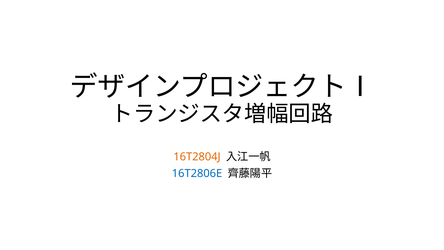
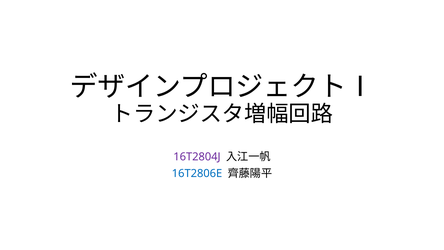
16T2804J colour: orange -> purple
